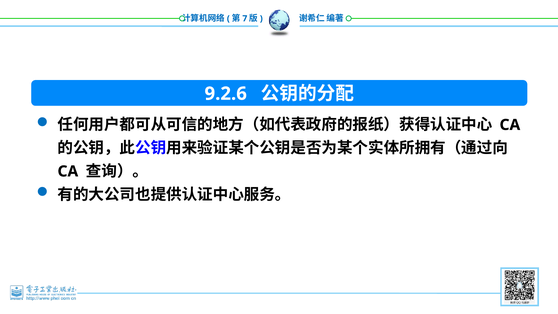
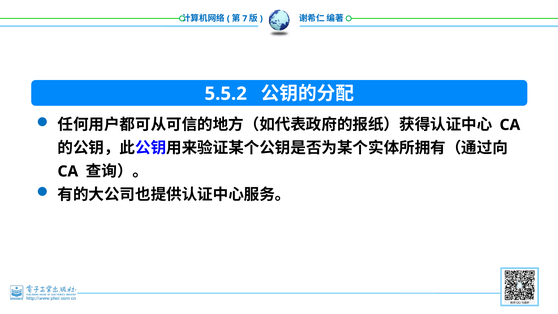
9.2.6: 9.2.6 -> 5.5.2
